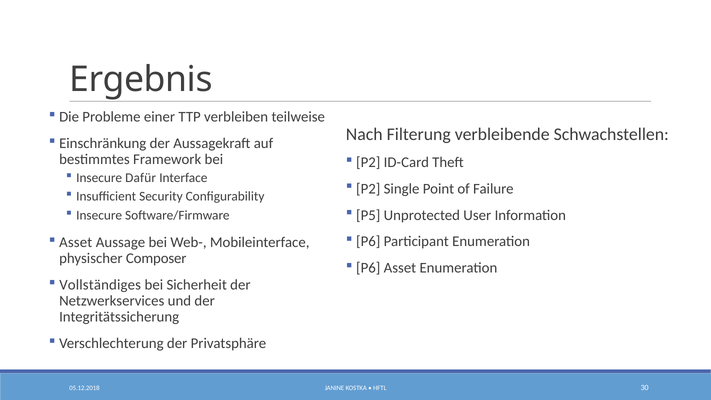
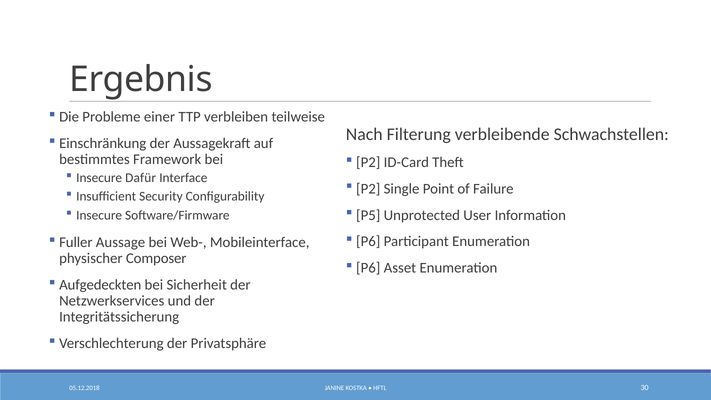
Asset at (76, 242): Asset -> Fuller
Vollständiges: Vollständiges -> Aufgedeckten
